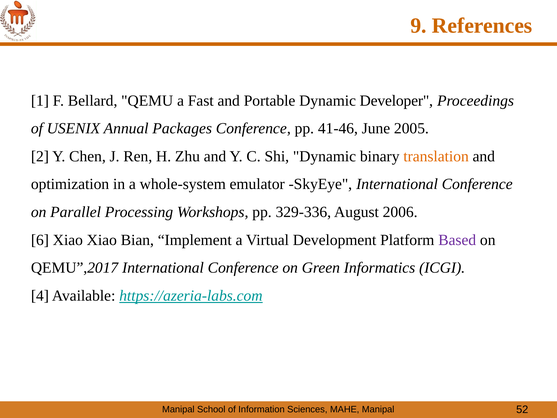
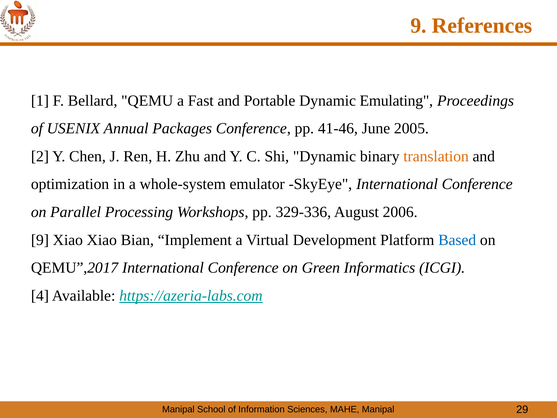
Developer: Developer -> Emulating
6 at (40, 240): 6 -> 9
Based colour: purple -> blue
52: 52 -> 29
